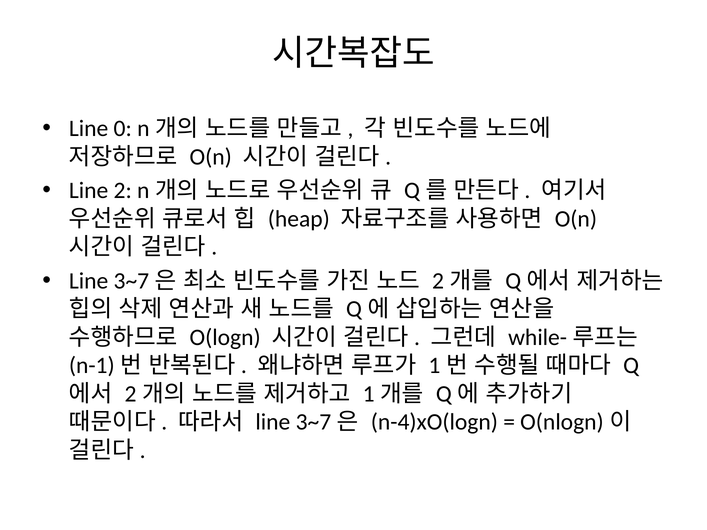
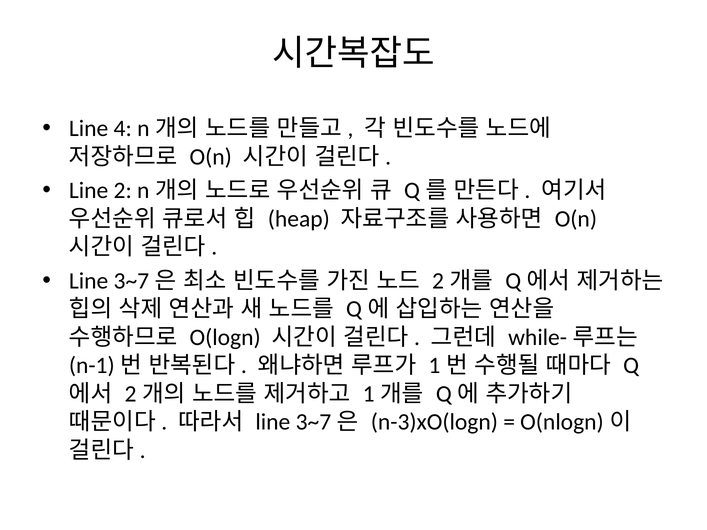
0: 0 -> 4
n-4)xO(logn: n-4)xO(logn -> n-3)xO(logn
